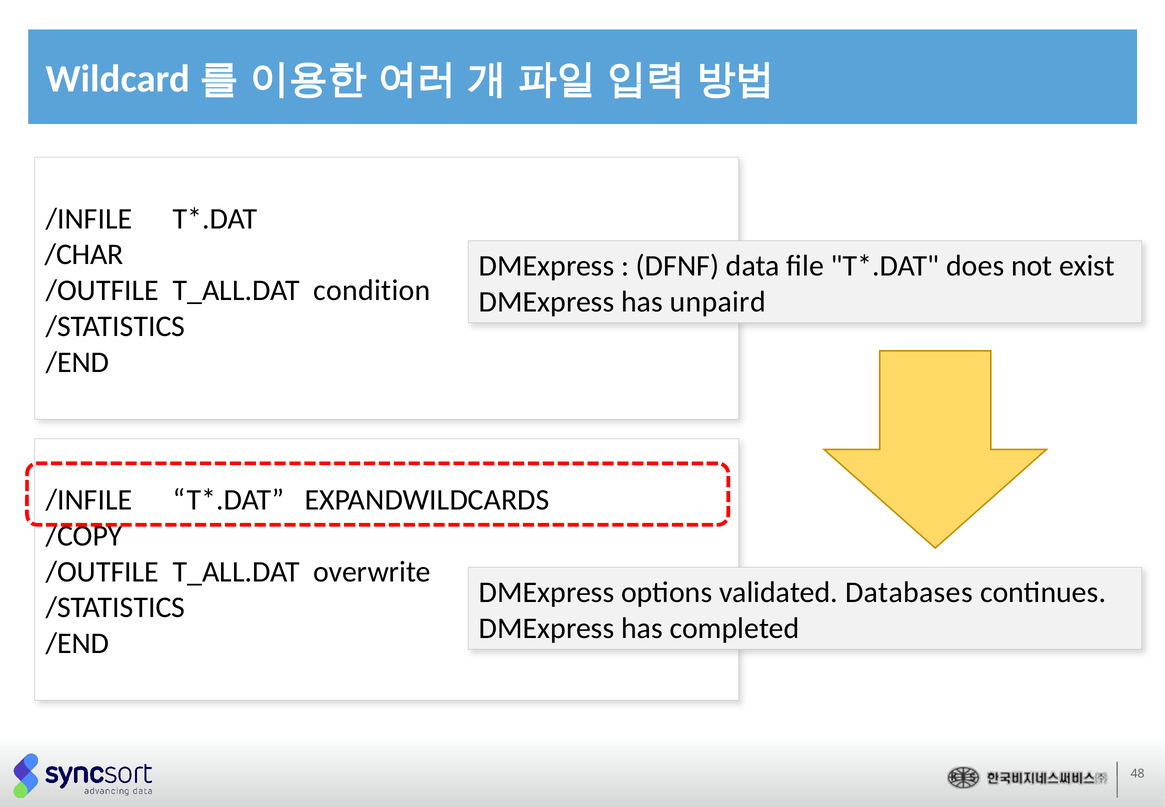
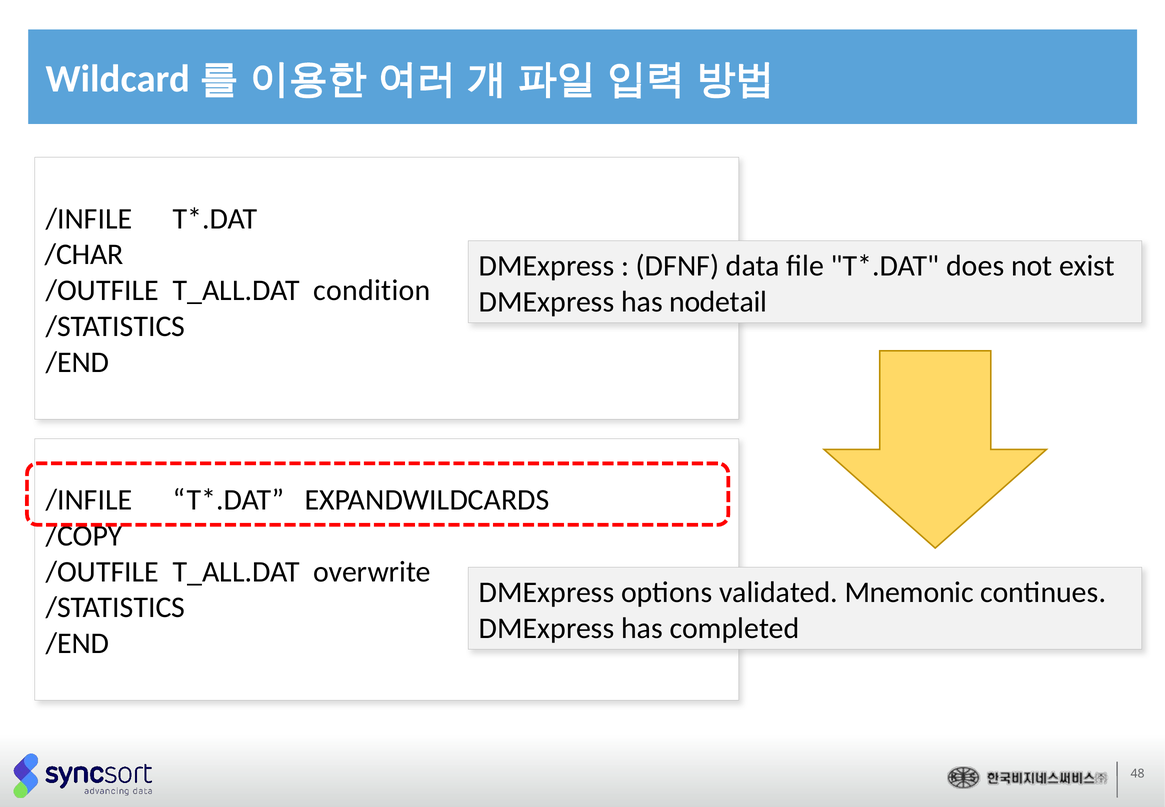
unpaird: unpaird -> nodetail
Databases: Databases -> Mnemonic
